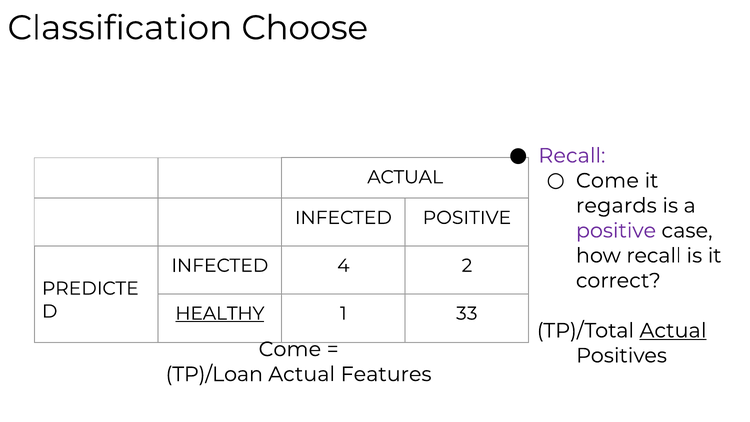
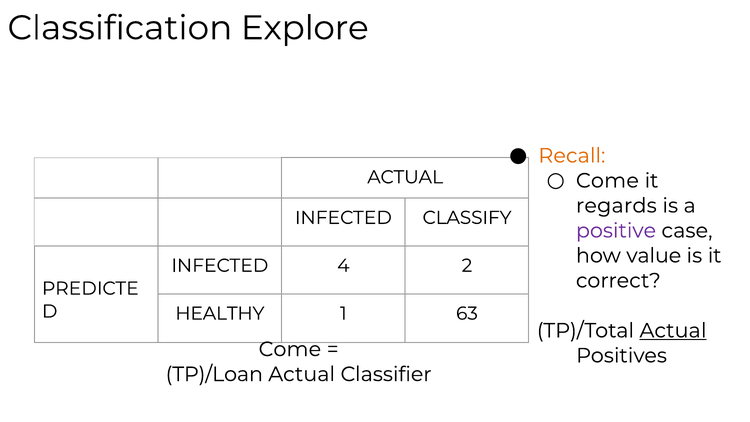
Choose: Choose -> Explore
Recall at (572, 156) colour: purple -> orange
INFECTED POSITIVE: POSITIVE -> CLASSIFY
how recall: recall -> value
HEALTHY underline: present -> none
33: 33 -> 63
Features: Features -> Classifier
